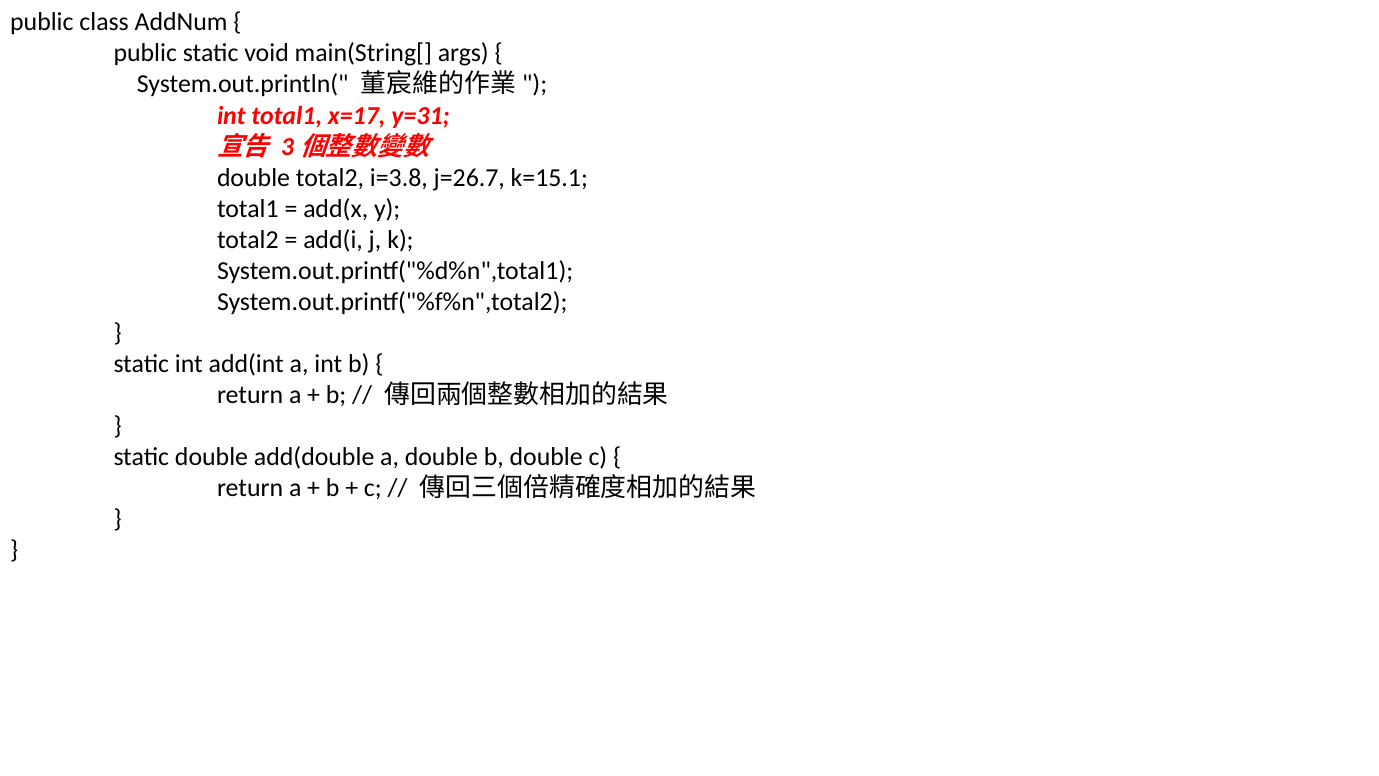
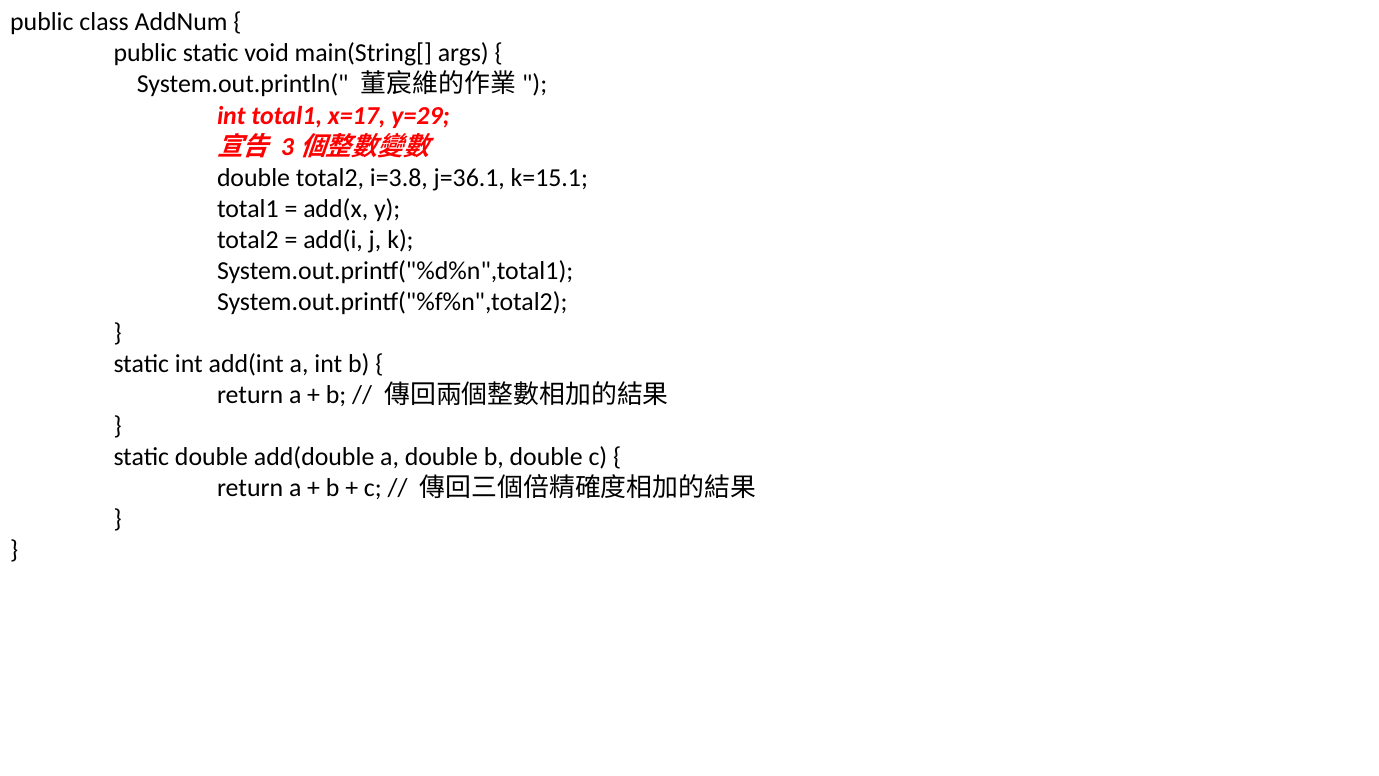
y=31: y=31 -> y=29
j=26.7: j=26.7 -> j=36.1
